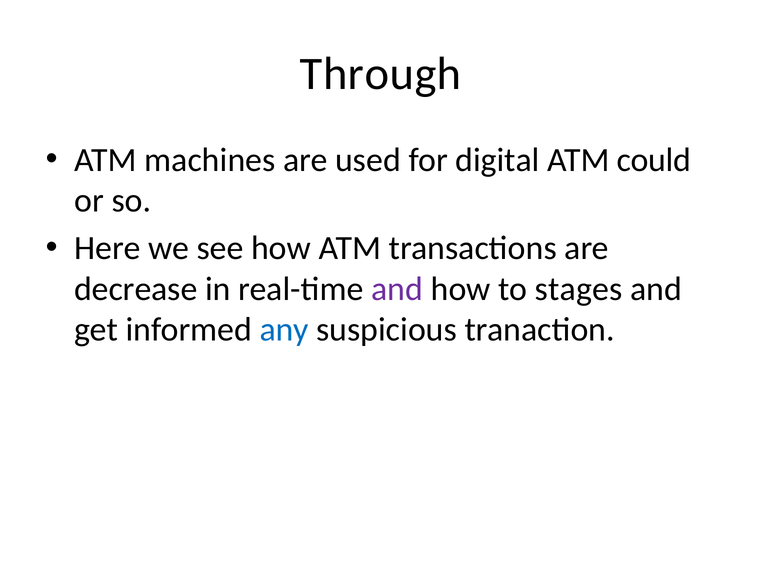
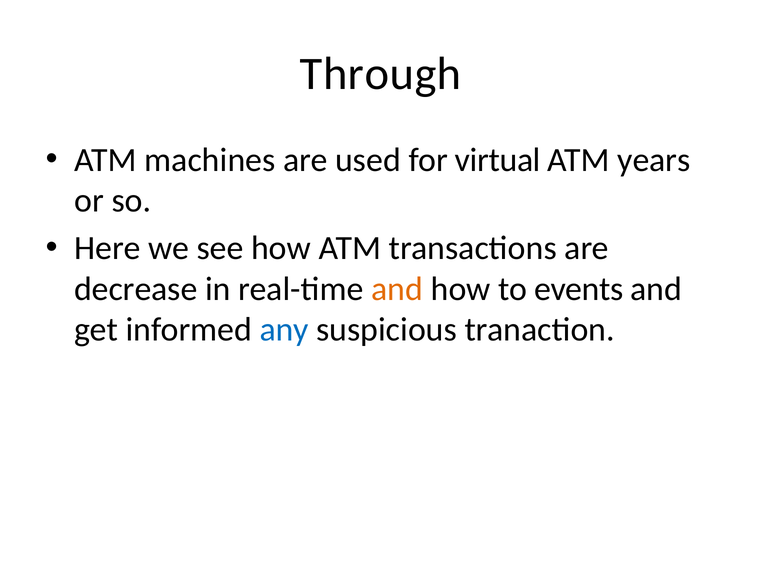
digital: digital -> virtual
could: could -> years
and at (397, 289) colour: purple -> orange
stages: stages -> events
